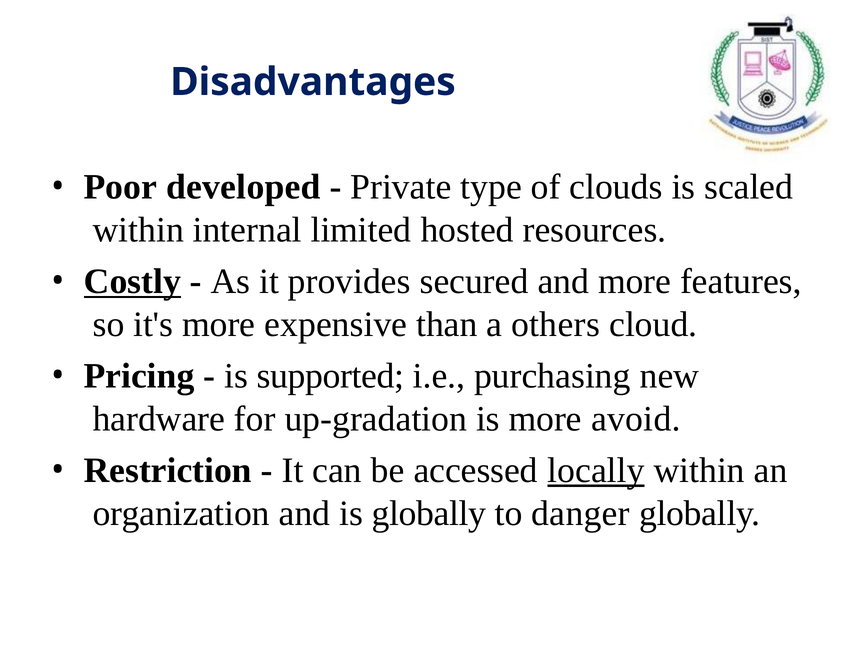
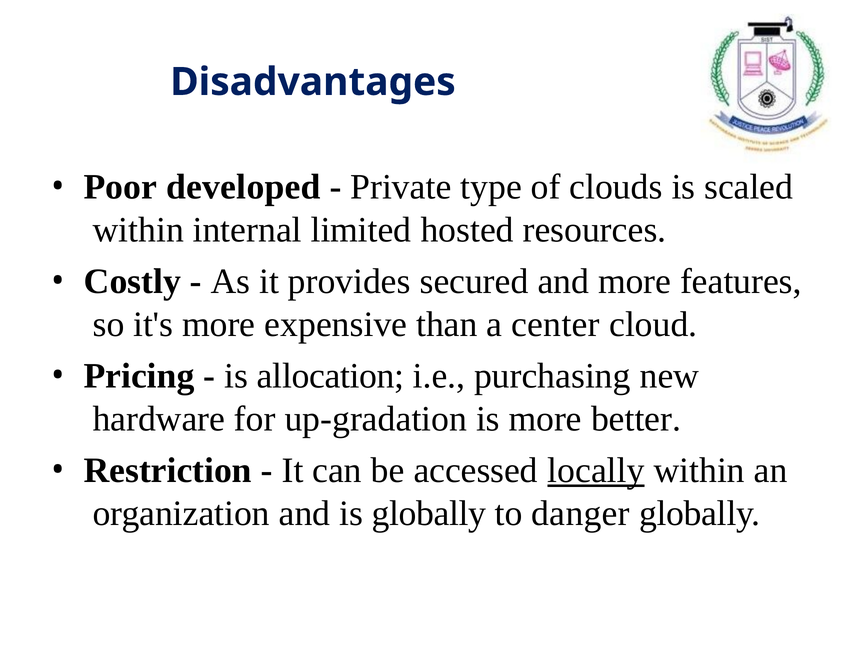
Costly underline: present -> none
others: others -> center
supported: supported -> allocation
avoid: avoid -> better
